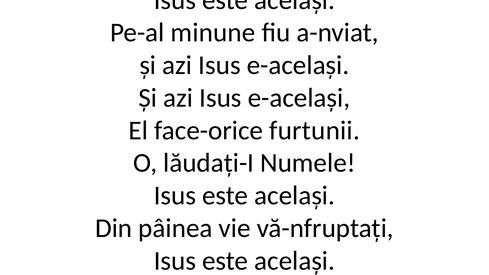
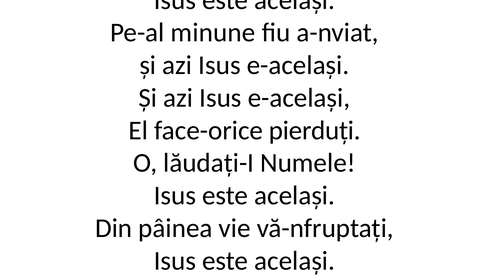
face-orice furtunii: furtunii -> pierduți
